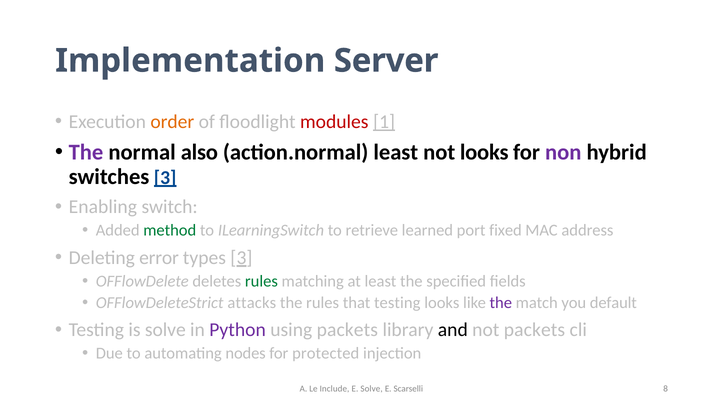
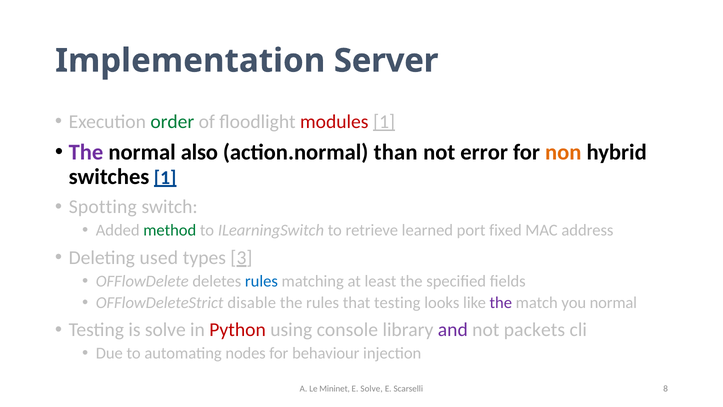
order colour: orange -> green
action.normal least: least -> than
not looks: looks -> error
non colour: purple -> orange
switches 3: 3 -> 1
Enabling: Enabling -> Spotting
error: error -> used
rules at (261, 281) colour: green -> blue
attacks: attacks -> disable
you default: default -> normal
Python colour: purple -> red
using packets: packets -> console
and colour: black -> purple
protected: protected -> behaviour
Include: Include -> Mininet
